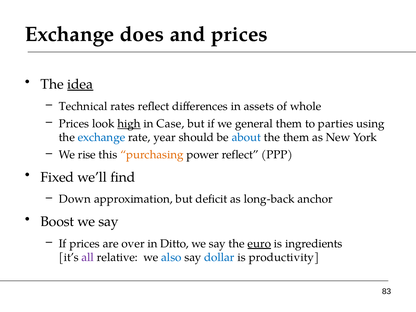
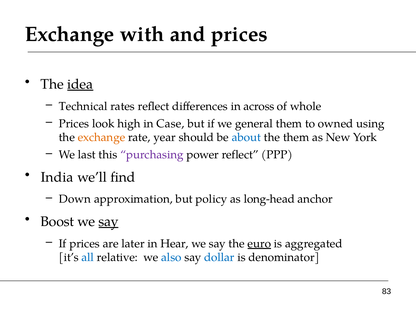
does: does -> with
assets: assets -> across
high underline: present -> none
parties: parties -> owned
exchange at (102, 137) colour: blue -> orange
rise: rise -> last
purchasing colour: orange -> purple
Fixed: Fixed -> India
deficit: deficit -> policy
long-back: long-back -> long-head
say at (109, 222) underline: none -> present
over: over -> later
Ditto: Ditto -> Hear
ingredients: ingredients -> aggregated
all colour: purple -> blue
productivity: productivity -> denominator
